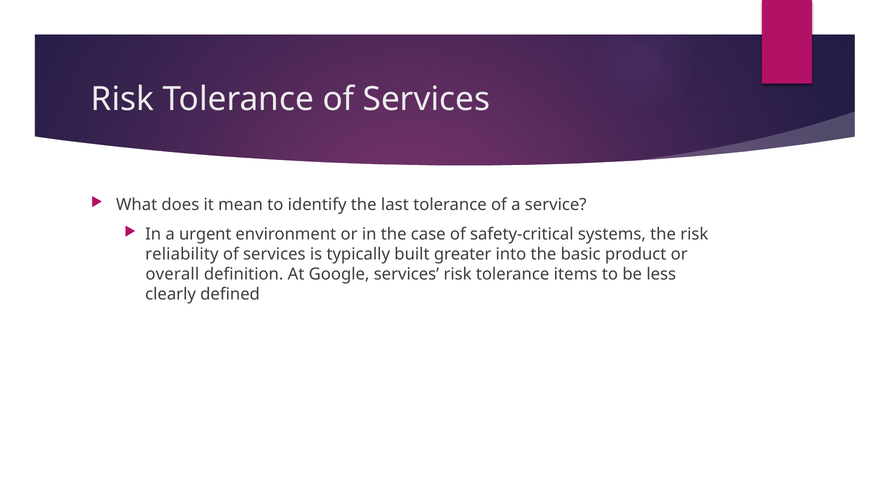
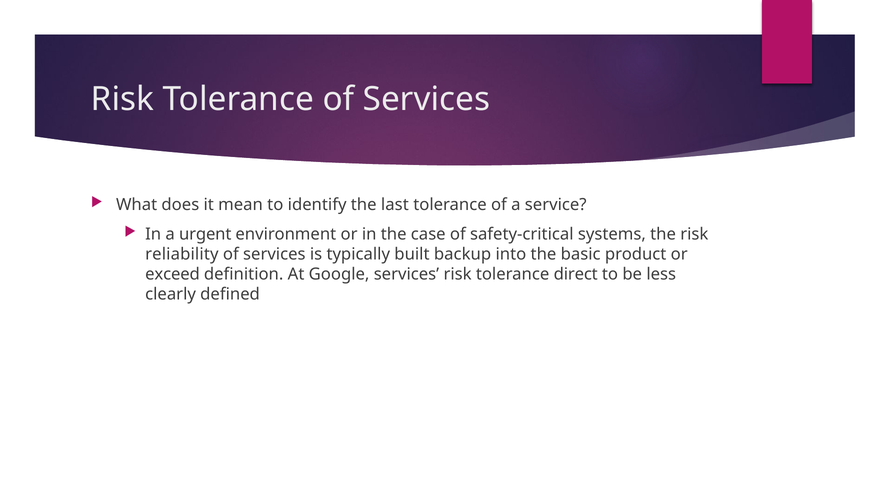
greater: greater -> backup
overall: overall -> exceed
items: items -> direct
